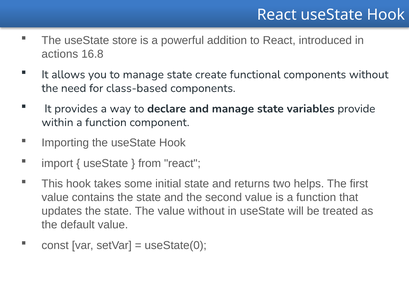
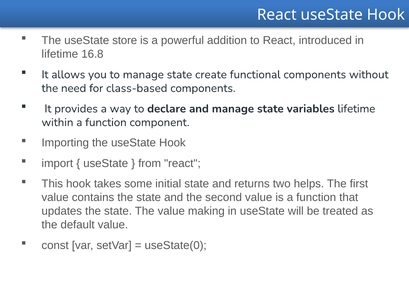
actions at (60, 54): actions -> lifetime
variables provide: provide -> lifetime
value without: without -> making
